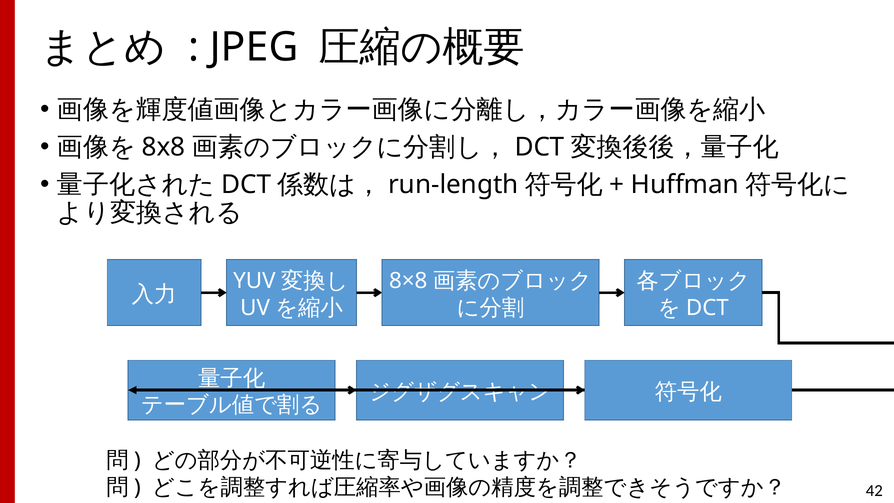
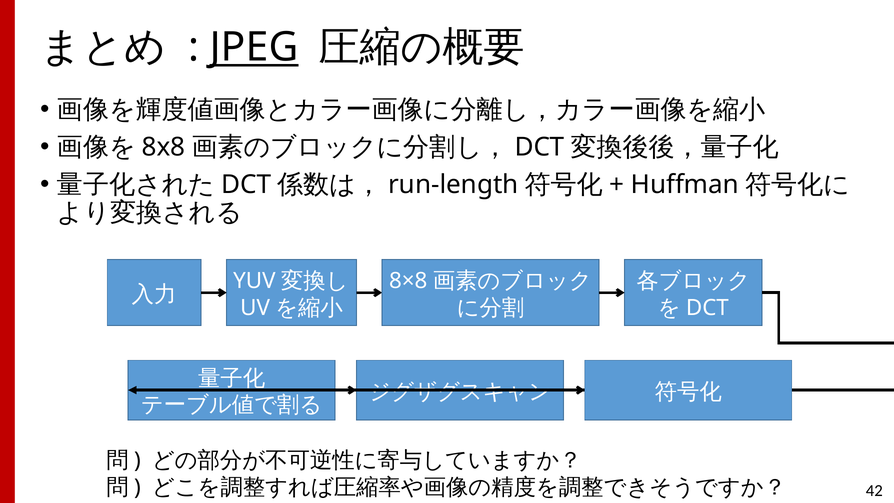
JPEG underline: none -> present
